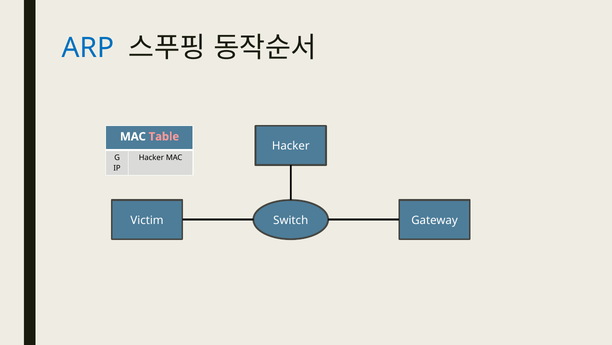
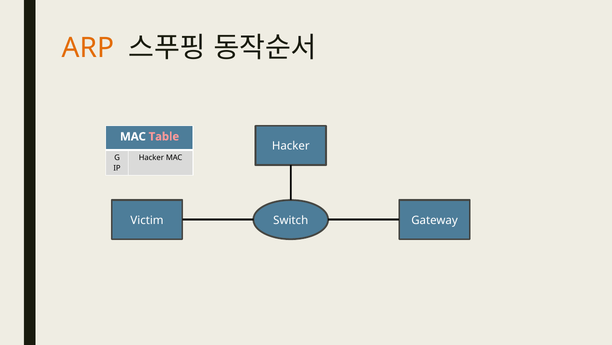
ARP colour: blue -> orange
